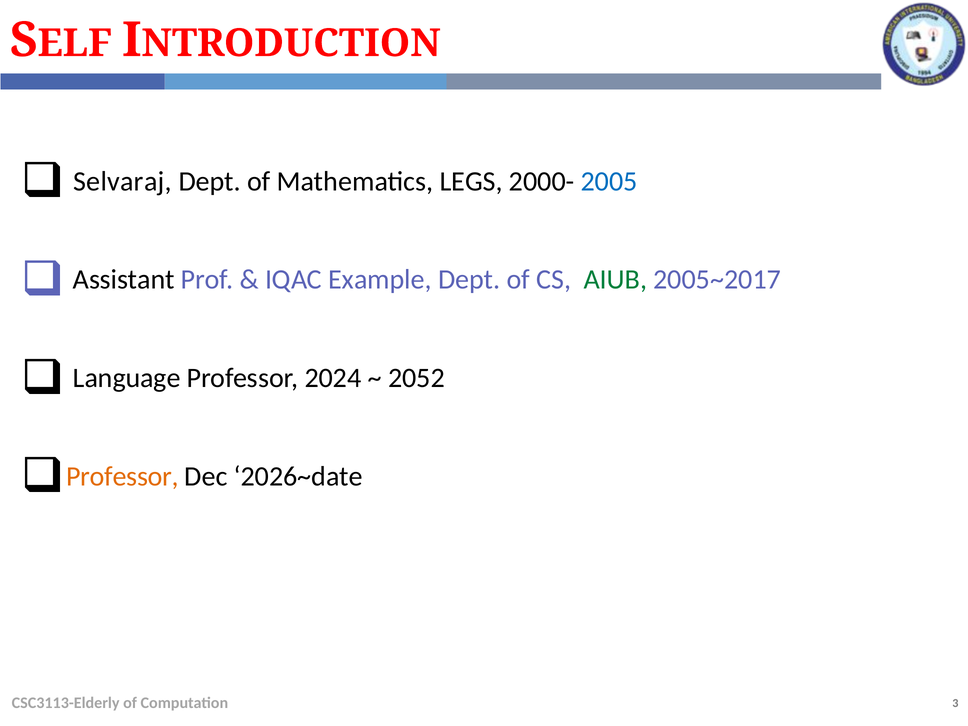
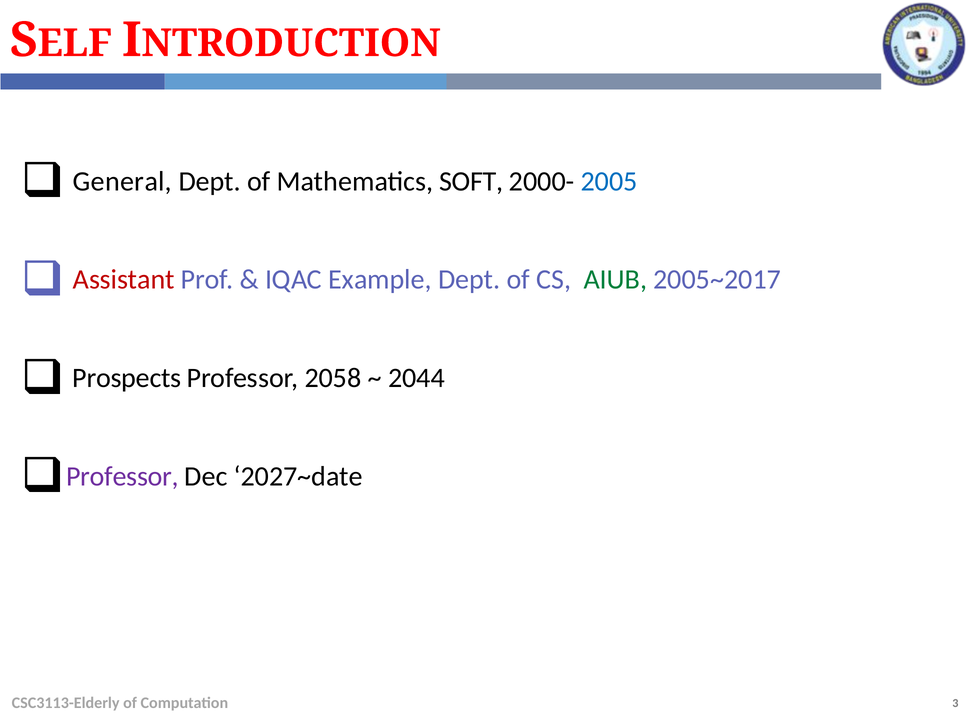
Selvaraj: Selvaraj -> General
LEGS: LEGS -> SOFT
Assistant colour: black -> red
Language: Language -> Prospects
2024: 2024 -> 2058
2052: 2052 -> 2044
Professor at (123, 476) colour: orange -> purple
2026~date: 2026~date -> 2027~date
